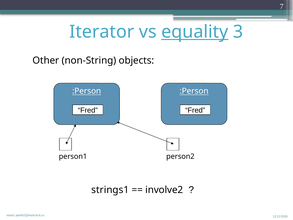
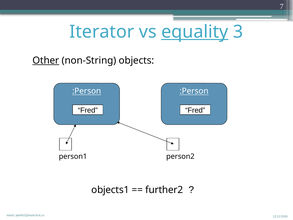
Other underline: none -> present
strings1: strings1 -> objects1
involve2: involve2 -> further2
